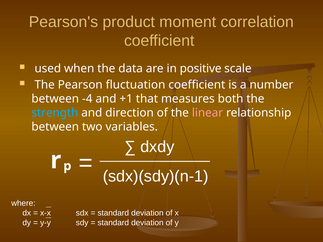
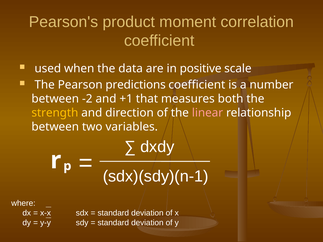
fluctuation: fluctuation -> predictions
-4: -4 -> -2
strength colour: light blue -> yellow
